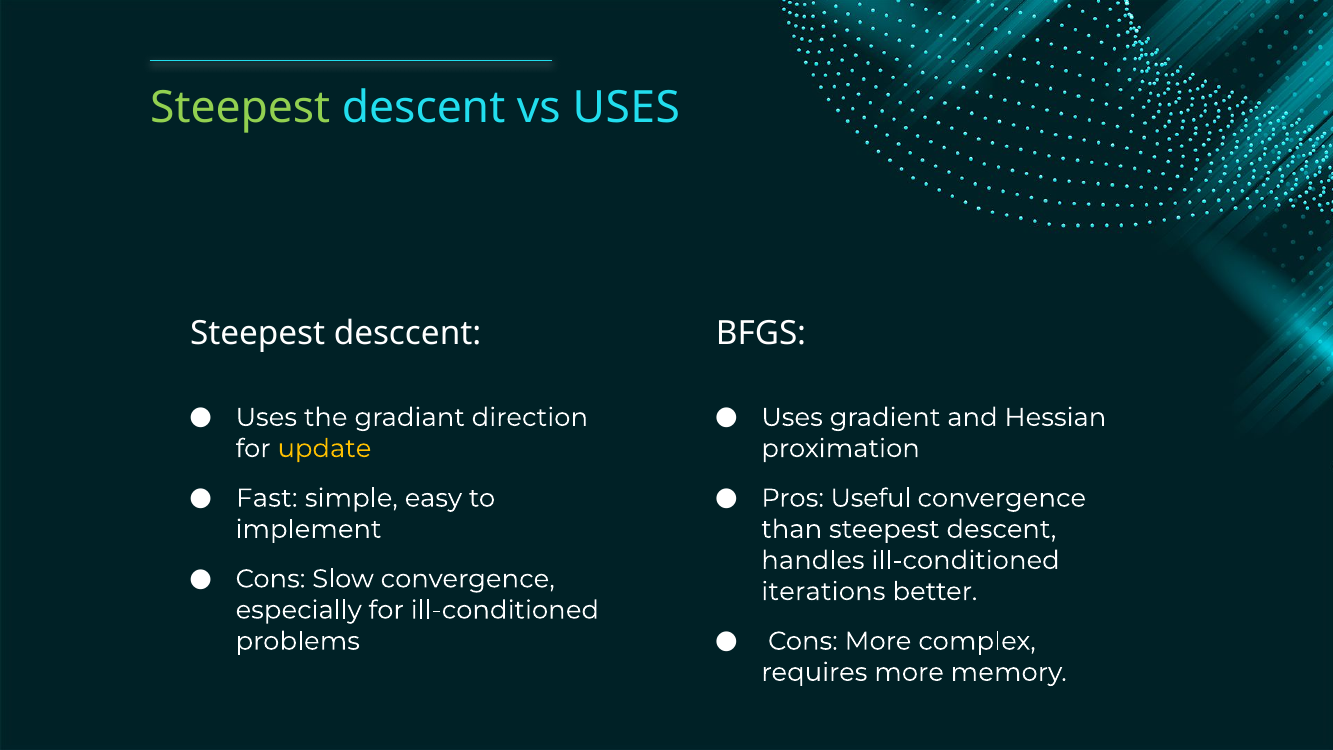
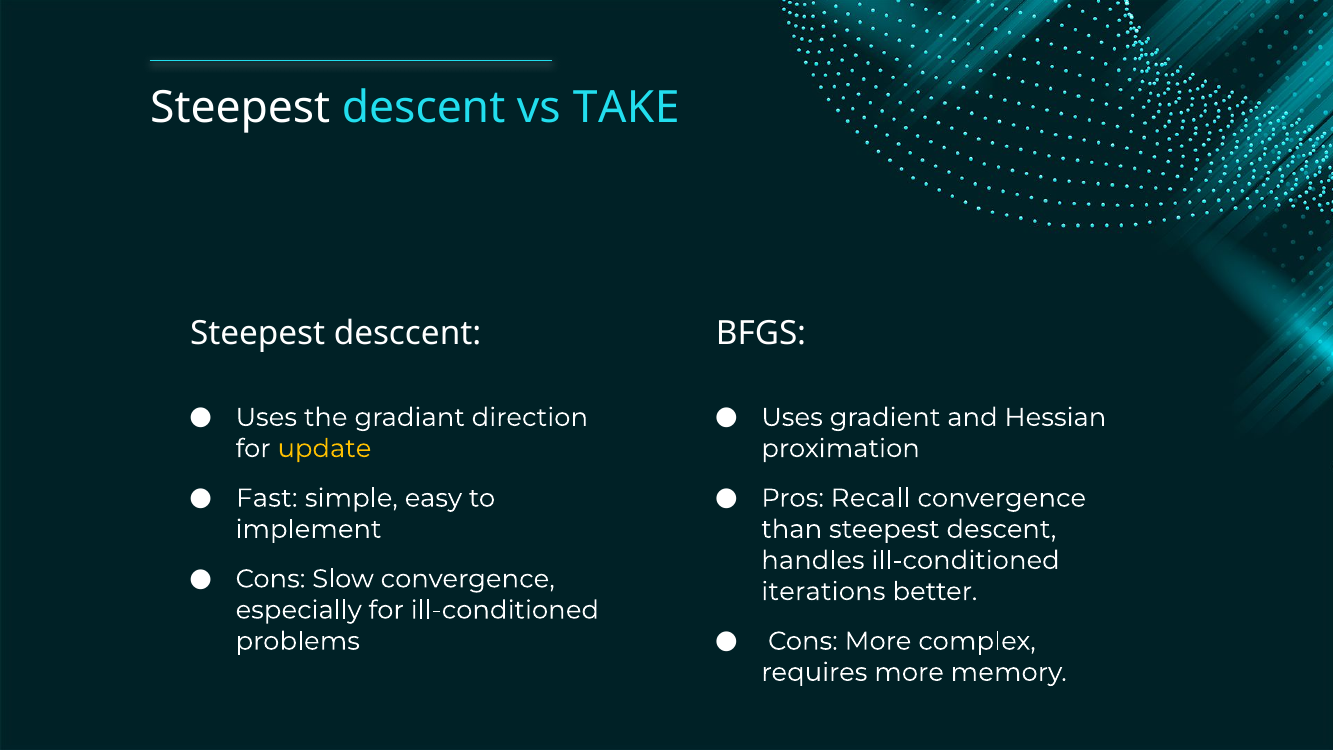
Steepest at (240, 108) colour: light green -> white
vs USES: USES -> TAKE
Useful: Useful -> Recall
